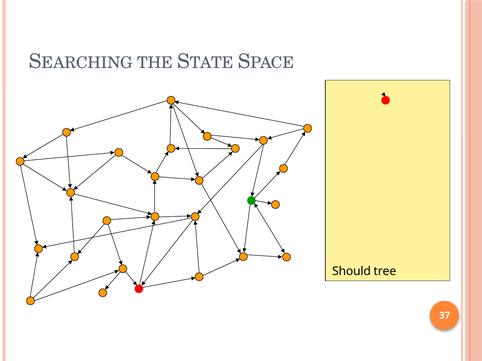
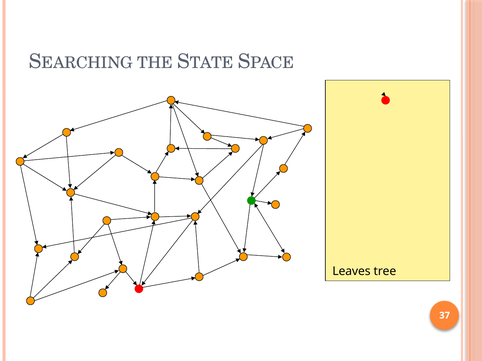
Should: Should -> Leaves
